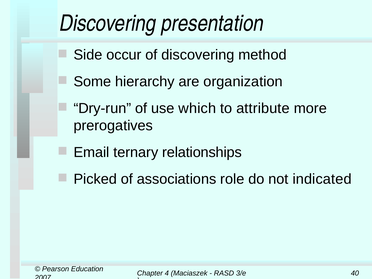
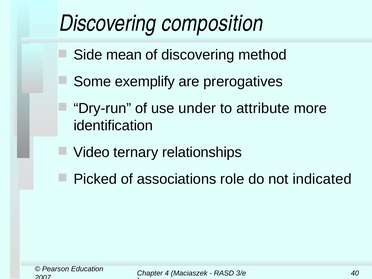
presentation: presentation -> composition
occur: occur -> mean
hierarchy: hierarchy -> exemplify
organization: organization -> prerogatives
which: which -> under
prerogatives: prerogatives -> identification
Email: Email -> Video
